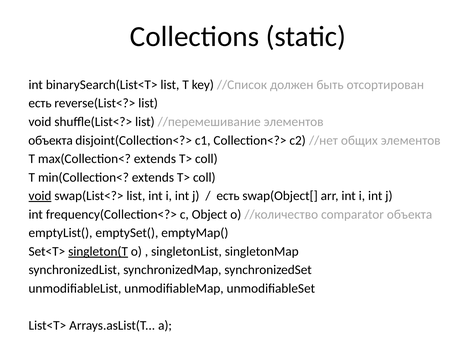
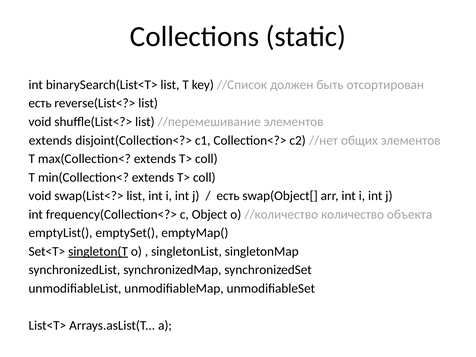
объекта at (51, 140): объекта -> extends
void at (40, 196) underline: present -> none
comparator: comparator -> количество
